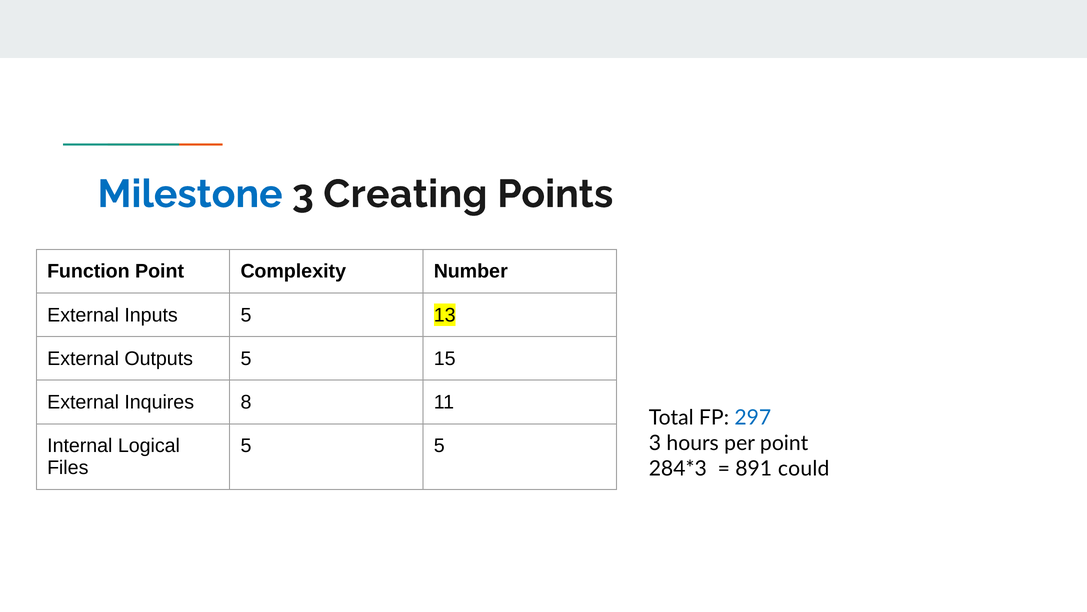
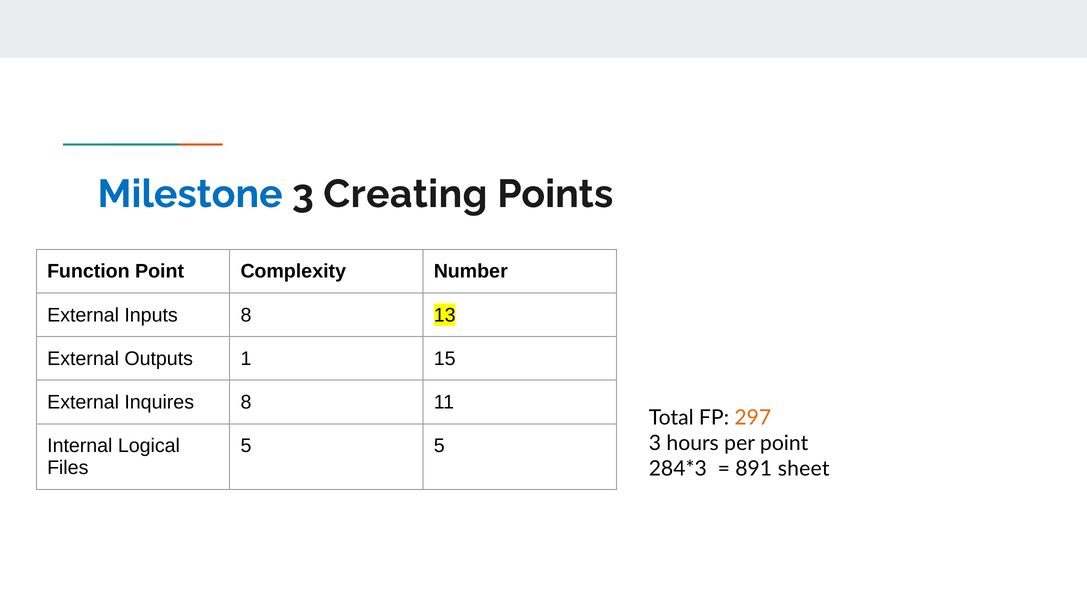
Inputs 5: 5 -> 8
Outputs 5: 5 -> 1
297 colour: blue -> orange
could: could -> sheet
